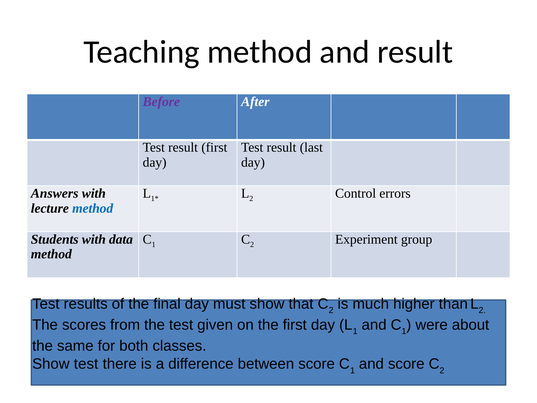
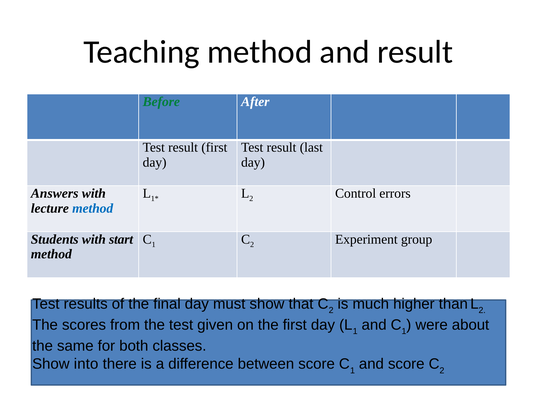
Before colour: purple -> green
data: data -> start
Show test: test -> into
